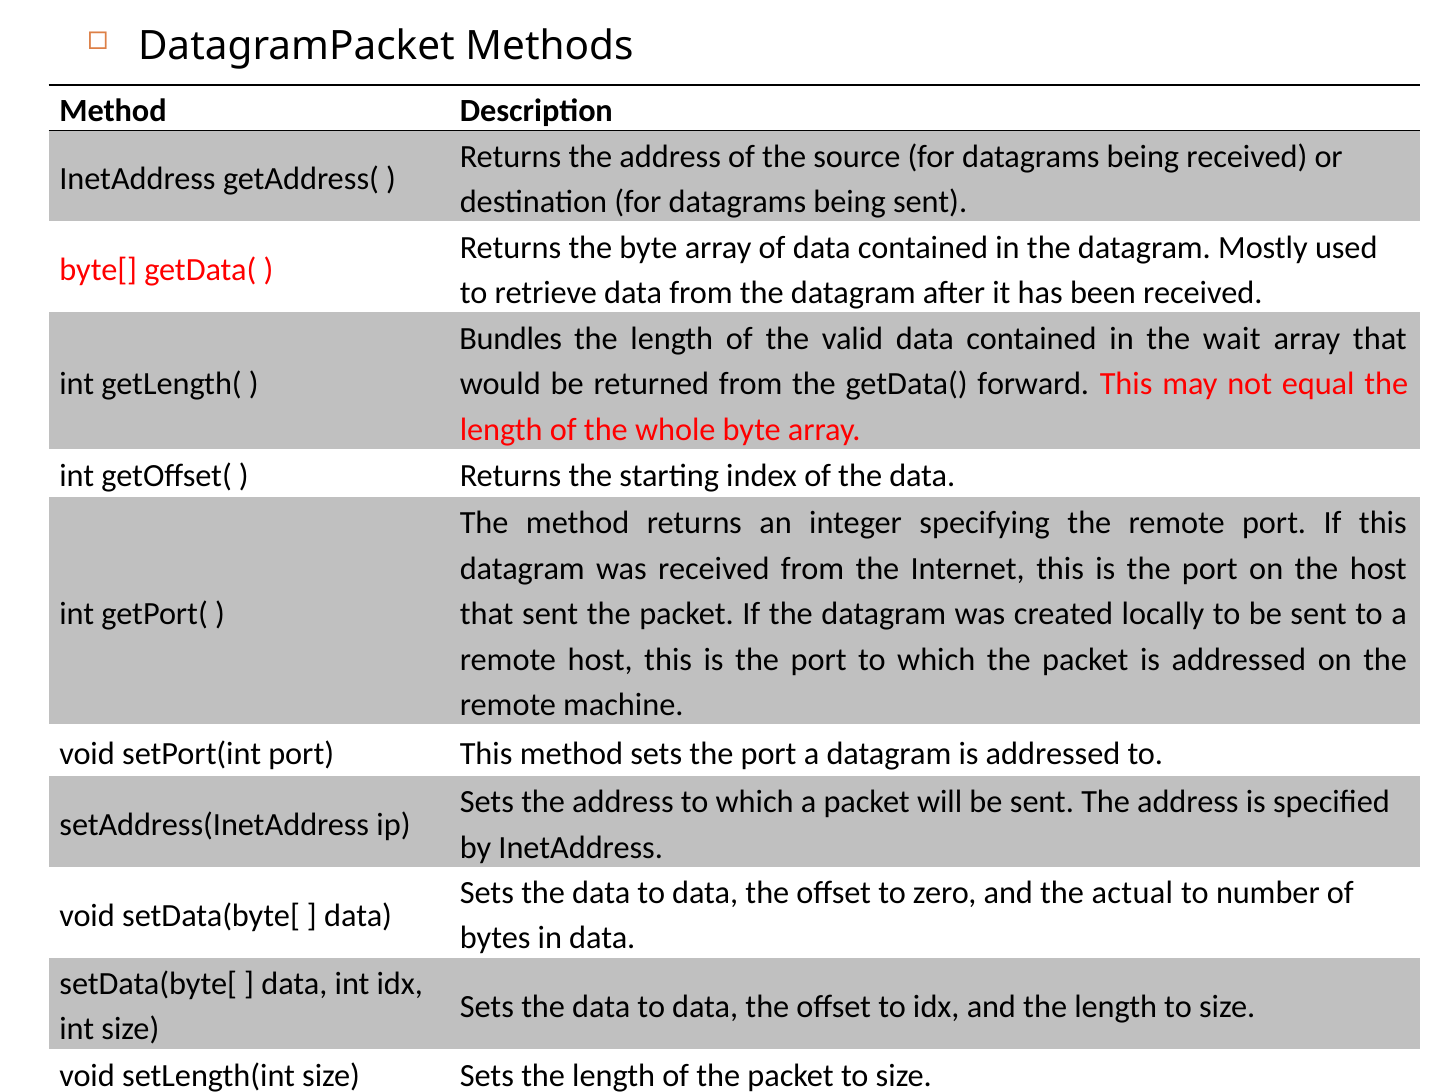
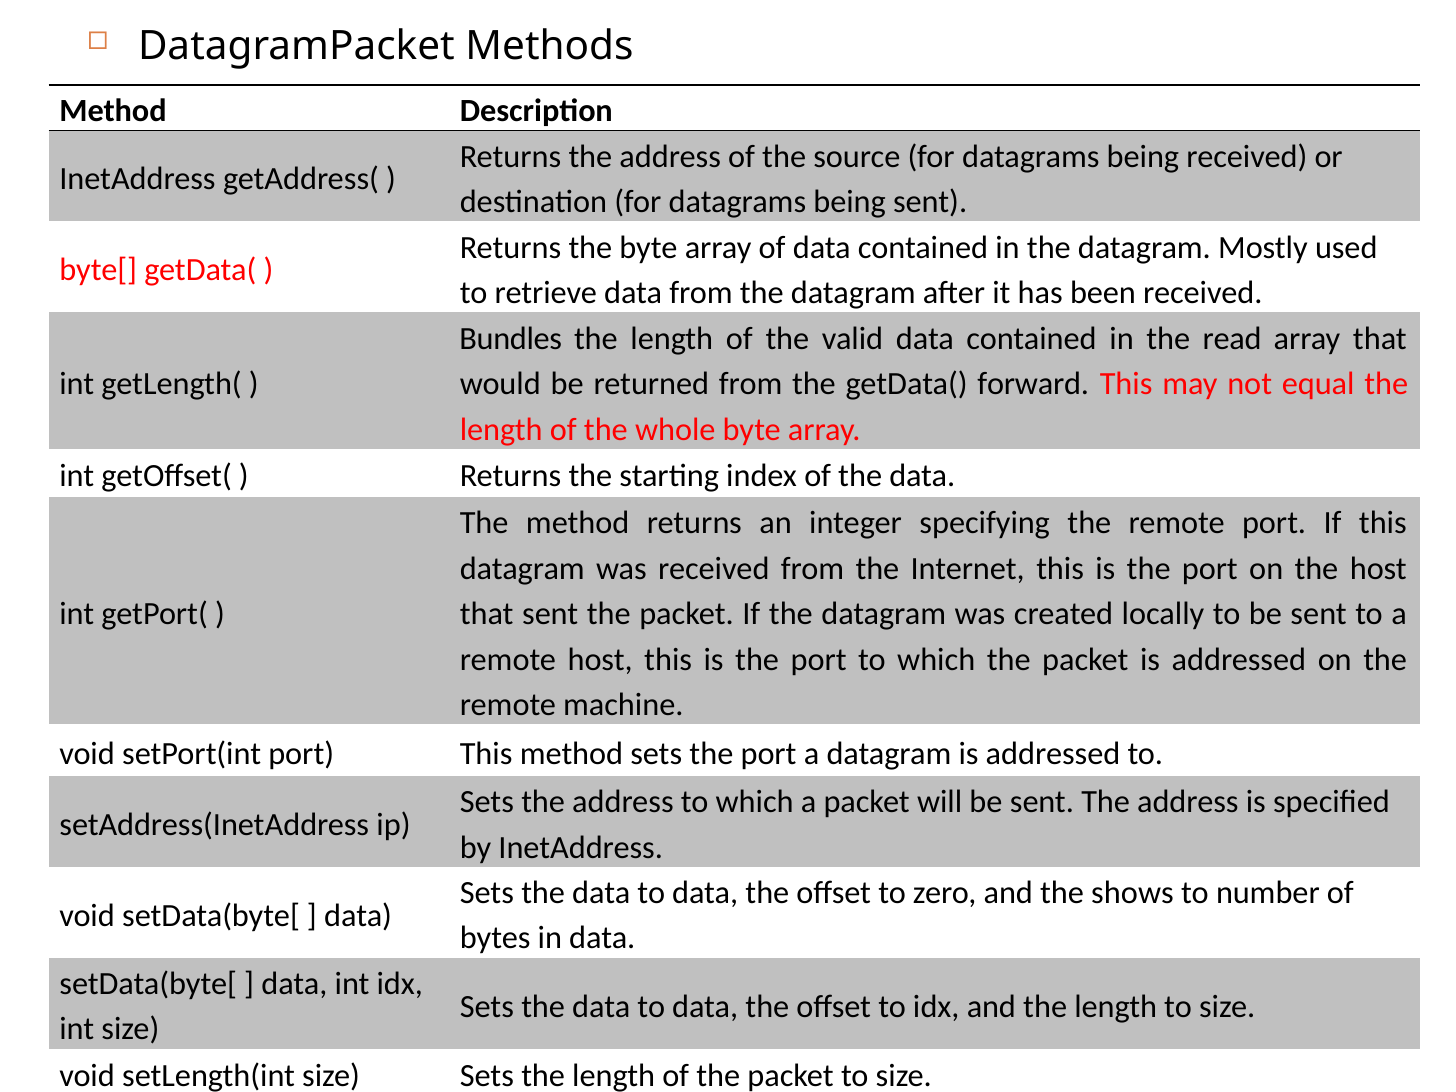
wait: wait -> read
actual: actual -> shows
